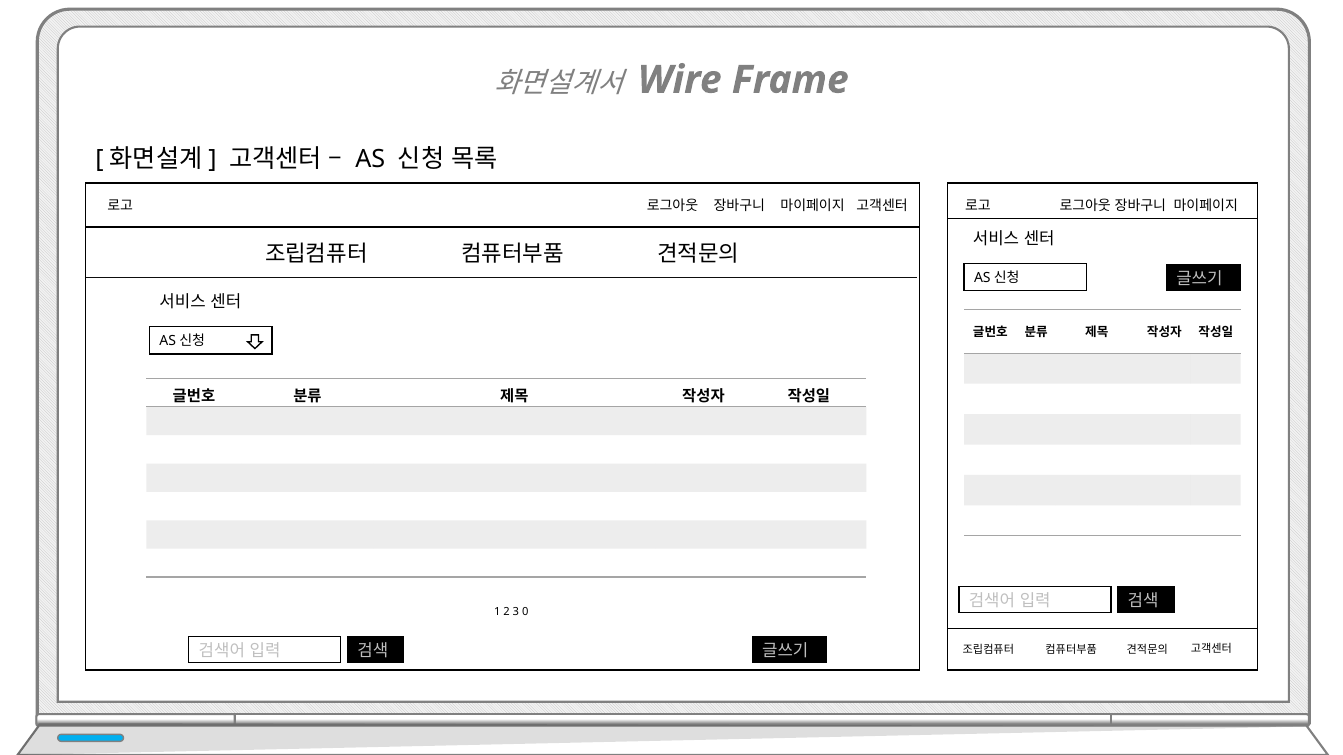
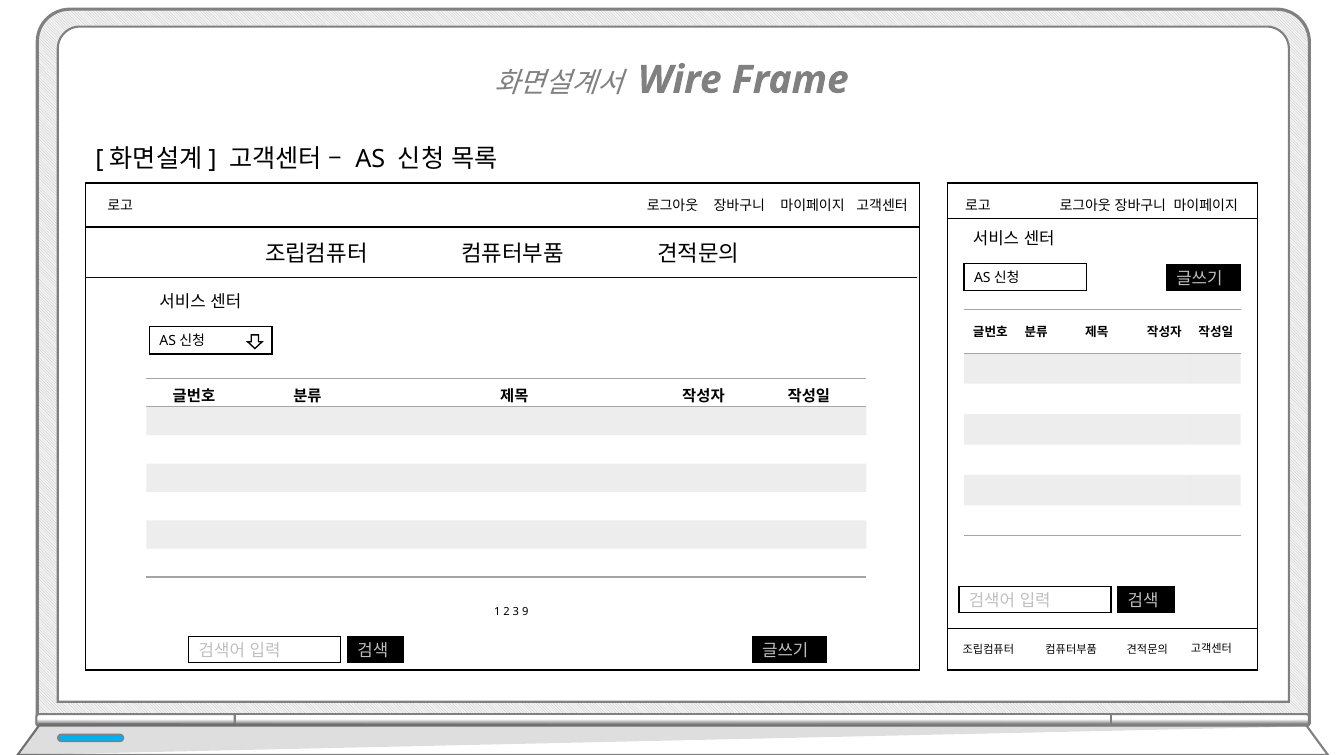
0: 0 -> 9
